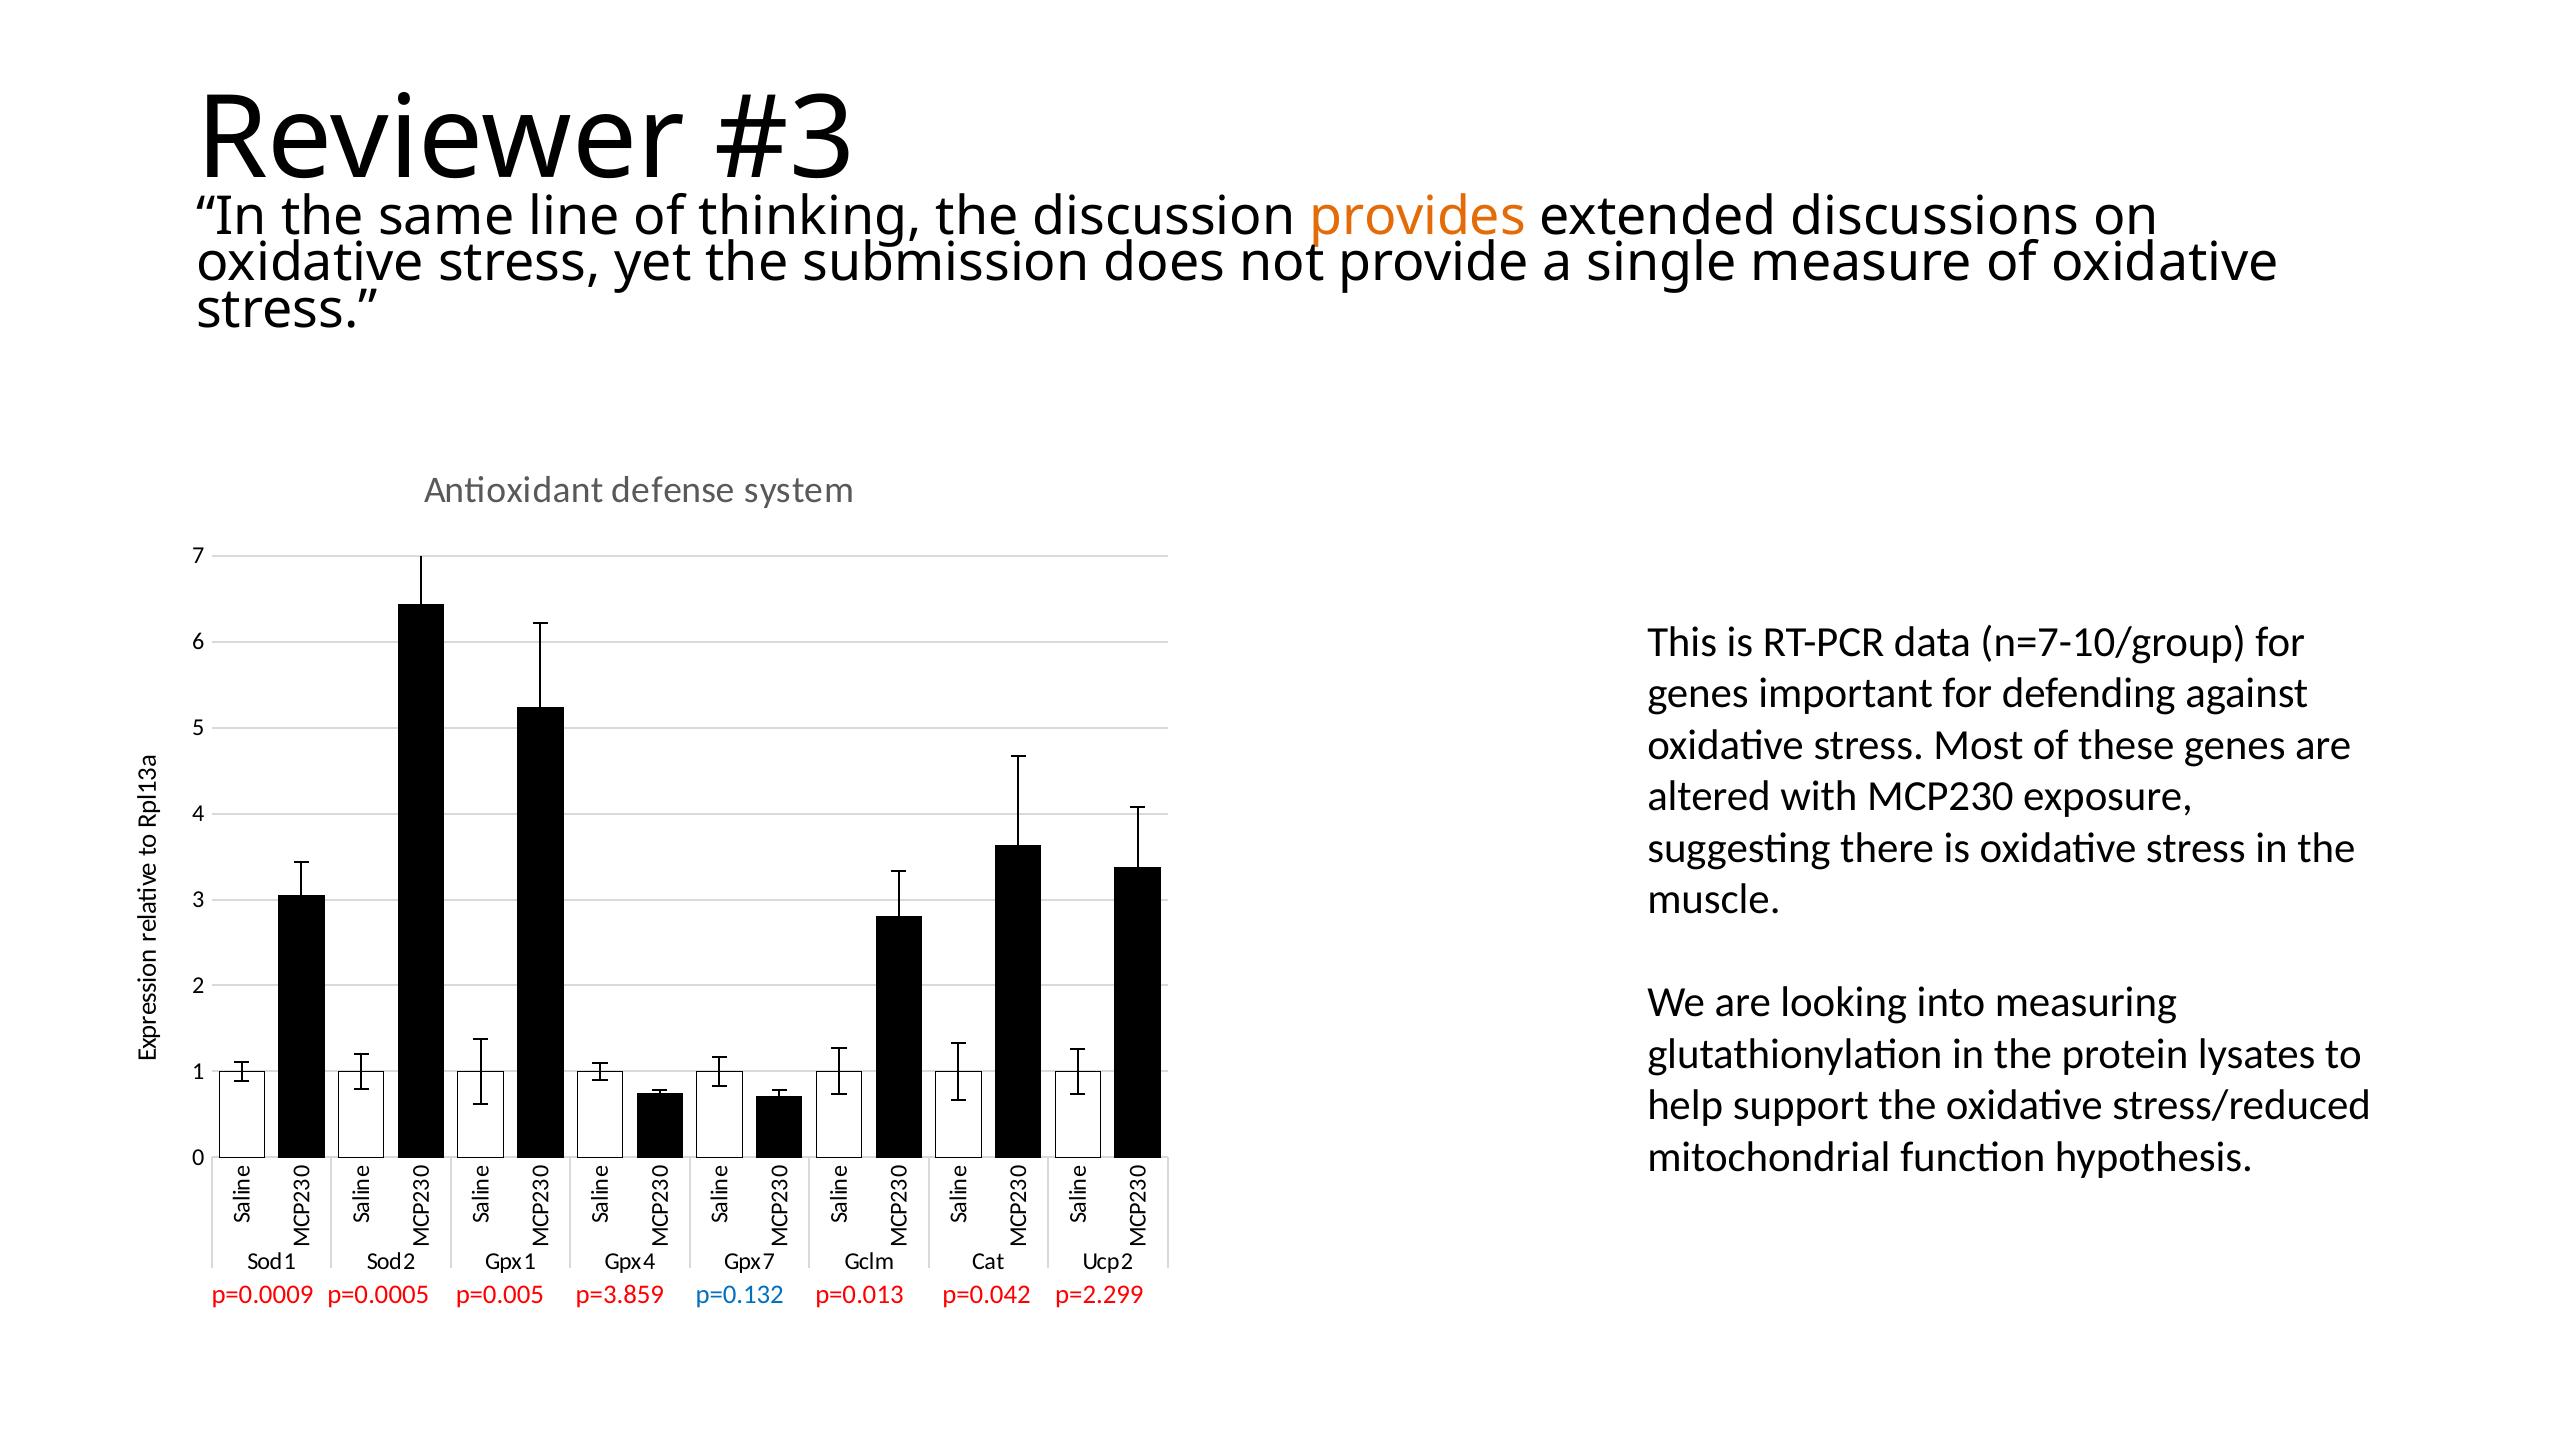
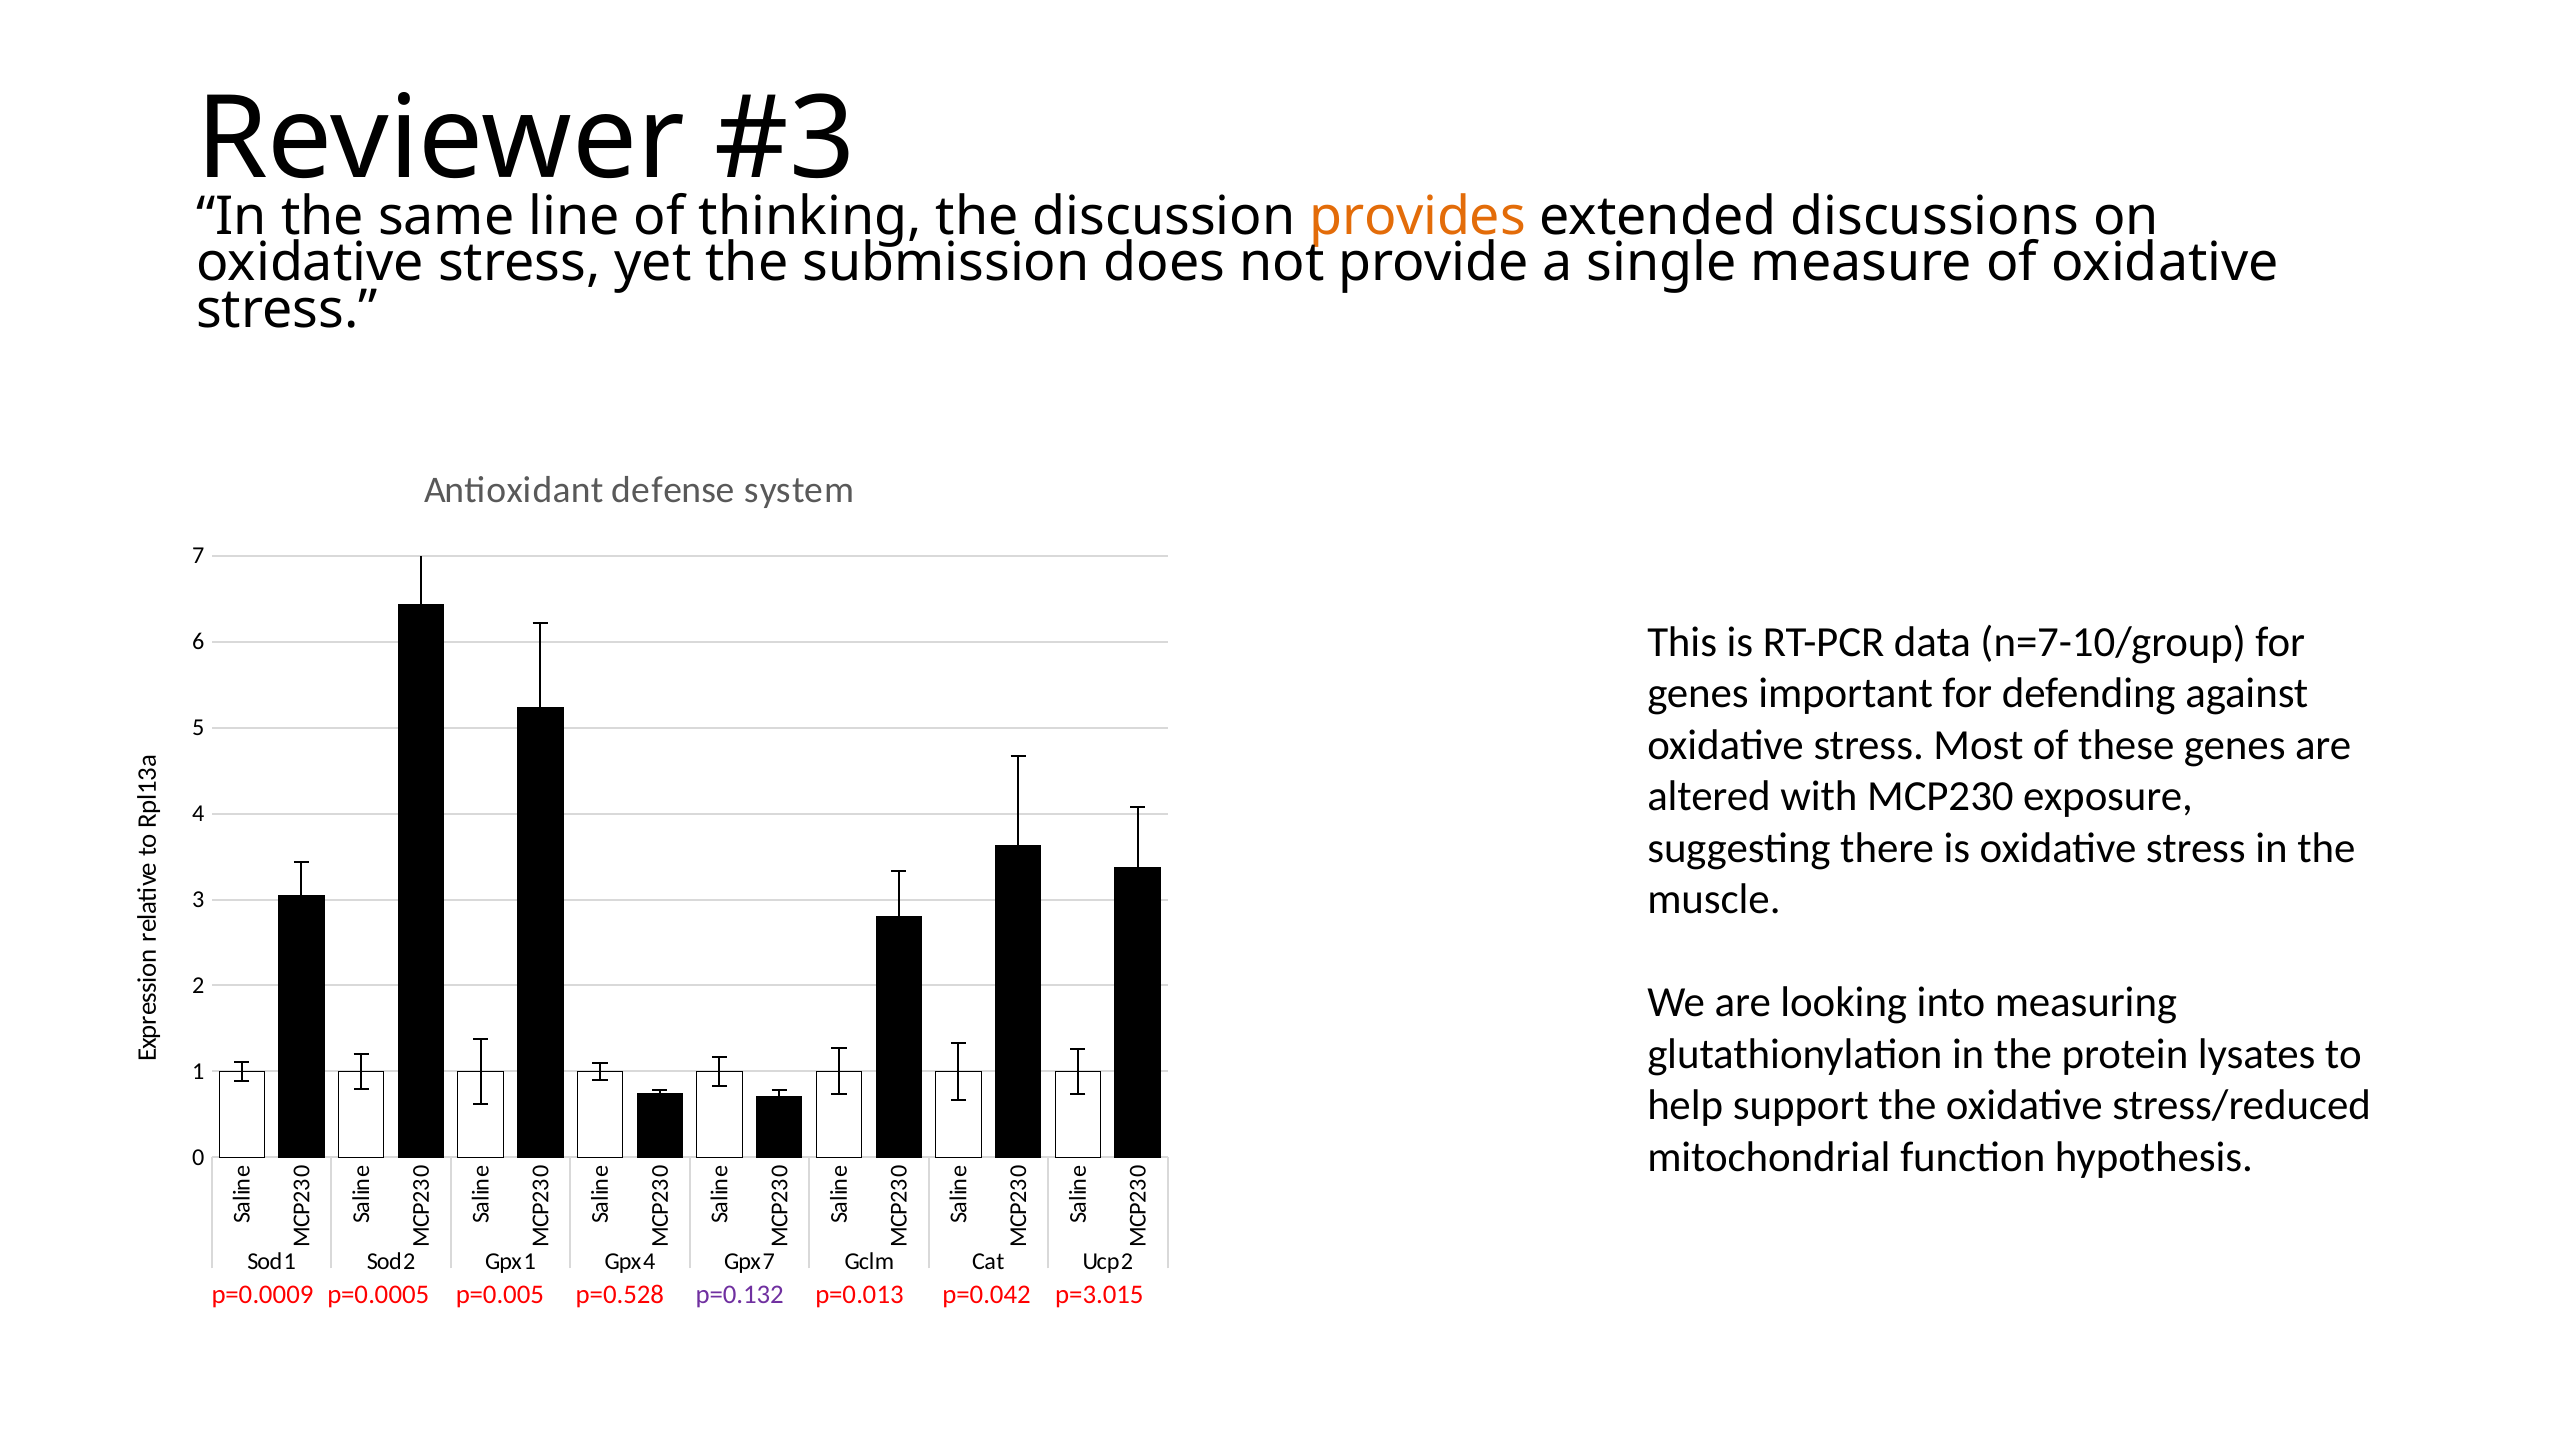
p=3.859: p=3.859 -> p=0.528
p=0.132 colour: blue -> purple
p=2.299: p=2.299 -> p=3.015
